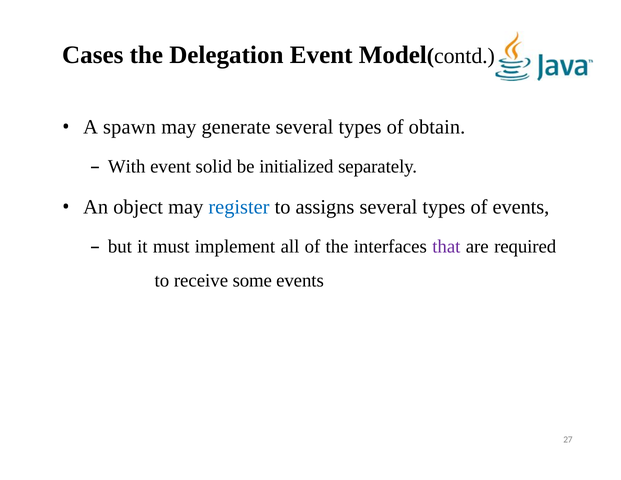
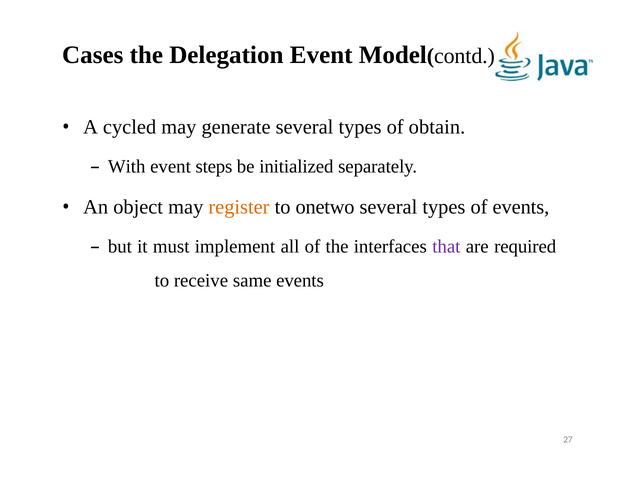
spawn: spawn -> cycled
solid: solid -> steps
register colour: blue -> orange
assigns: assigns -> onetwo
some: some -> same
